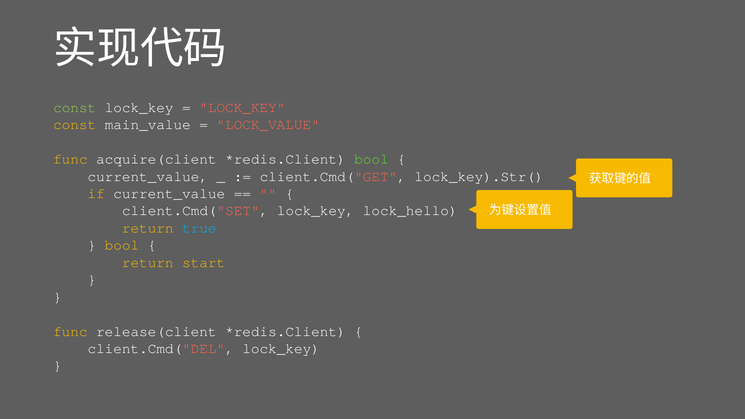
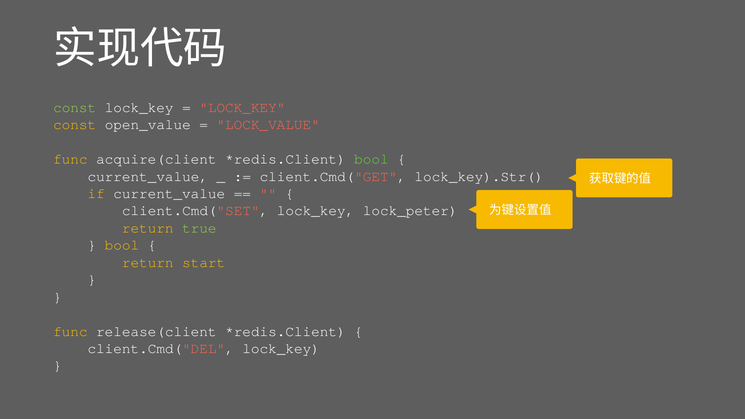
main_value: main_value -> open_value
lock_hello: lock_hello -> lock_peter
true colour: light blue -> light green
